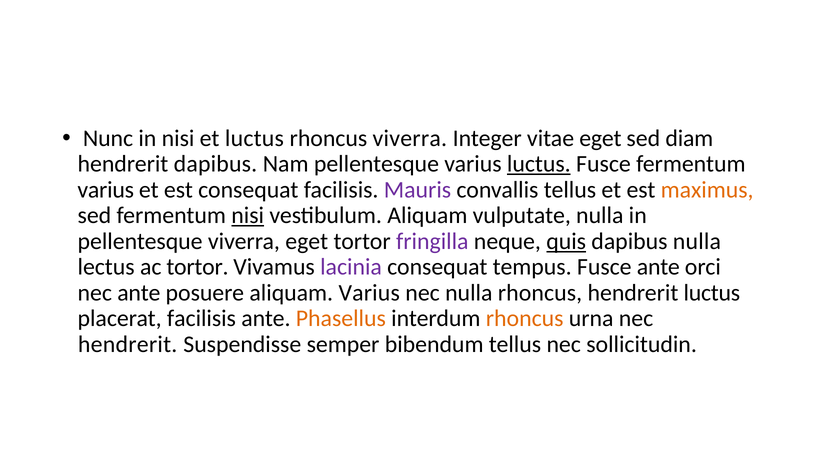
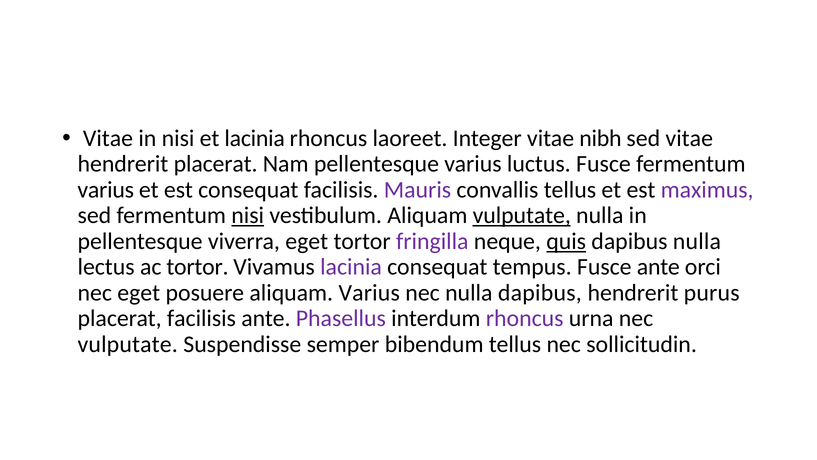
Nunc at (108, 138): Nunc -> Vitae
et luctus: luctus -> lacinia
rhoncus viverra: viverra -> laoreet
vitae eget: eget -> nibh
sed diam: diam -> vitae
hendrerit dapibus: dapibus -> placerat
luctus at (539, 164) underline: present -> none
maximus colour: orange -> purple
vulputate at (522, 215) underline: none -> present
nec ante: ante -> eget
nulla rhoncus: rhoncus -> dapibus
hendrerit luctus: luctus -> purus
Phasellus colour: orange -> purple
rhoncus at (525, 318) colour: orange -> purple
hendrerit at (128, 344): hendrerit -> vulputate
